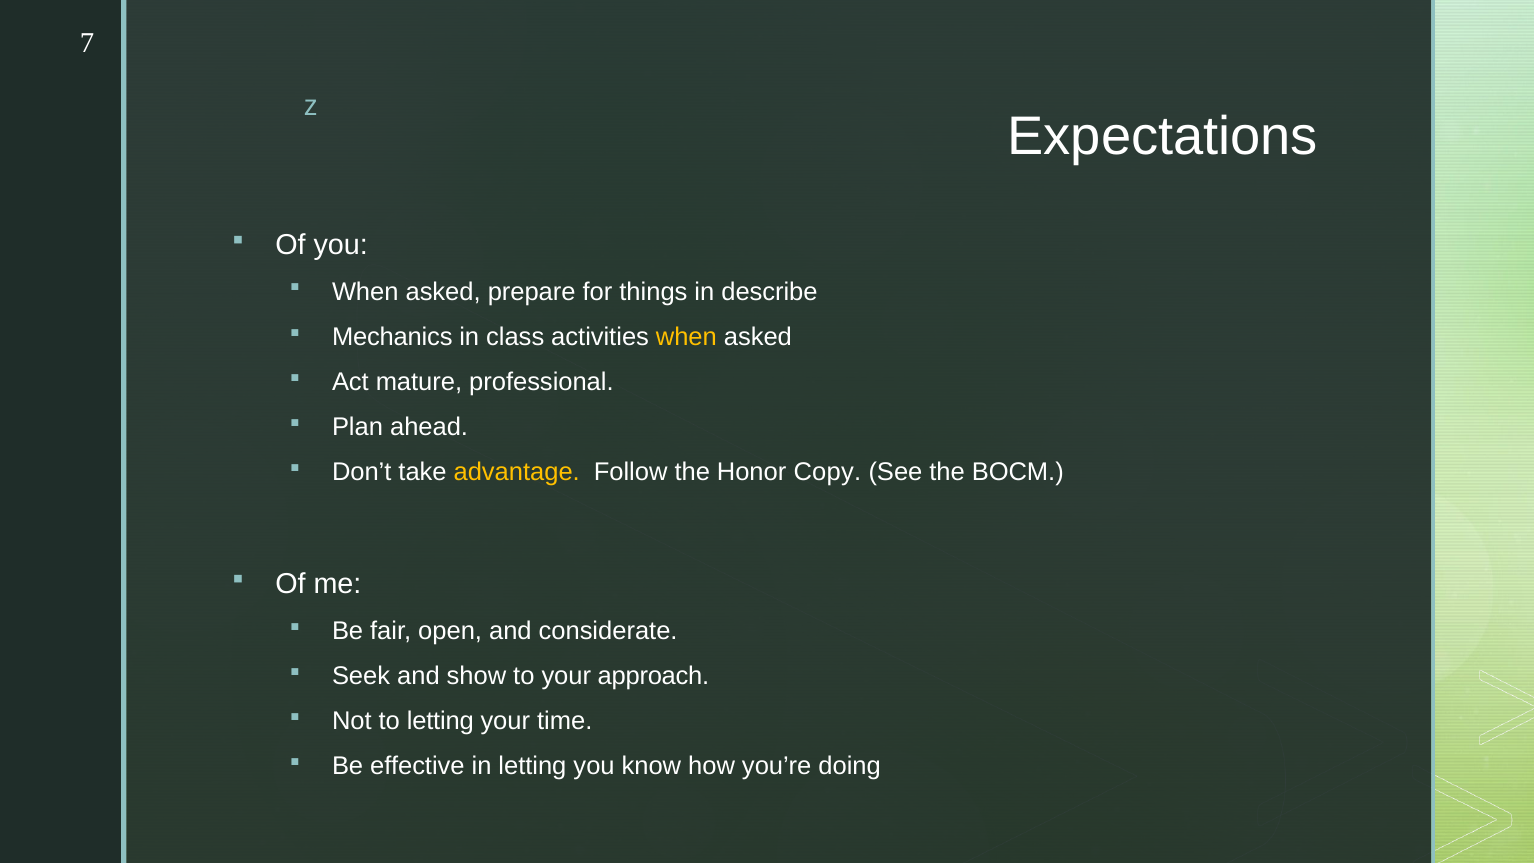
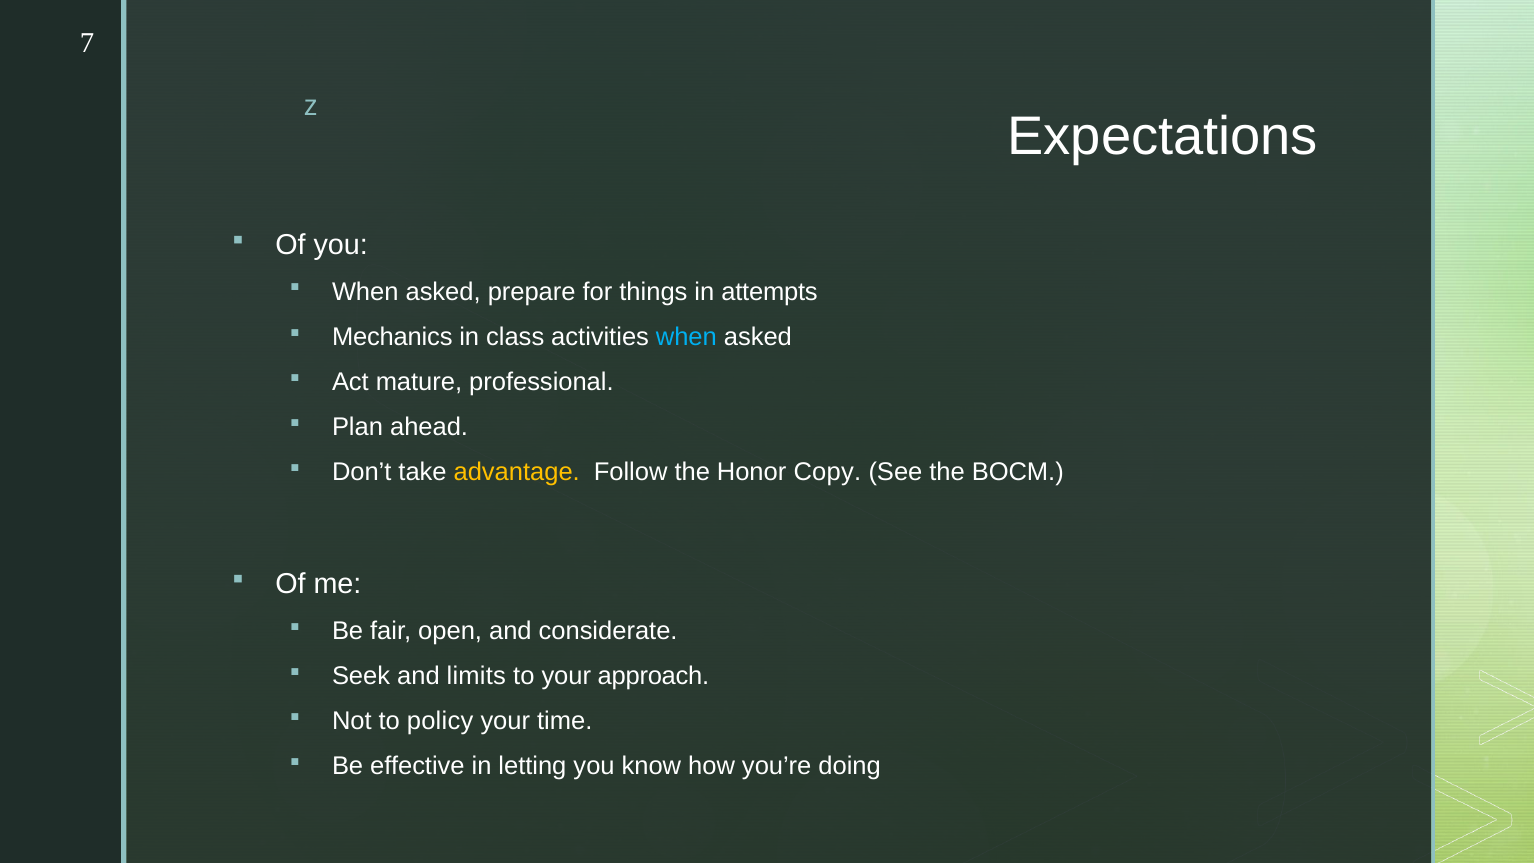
describe: describe -> attempts
when at (686, 337) colour: yellow -> light blue
show: show -> limits
to letting: letting -> policy
